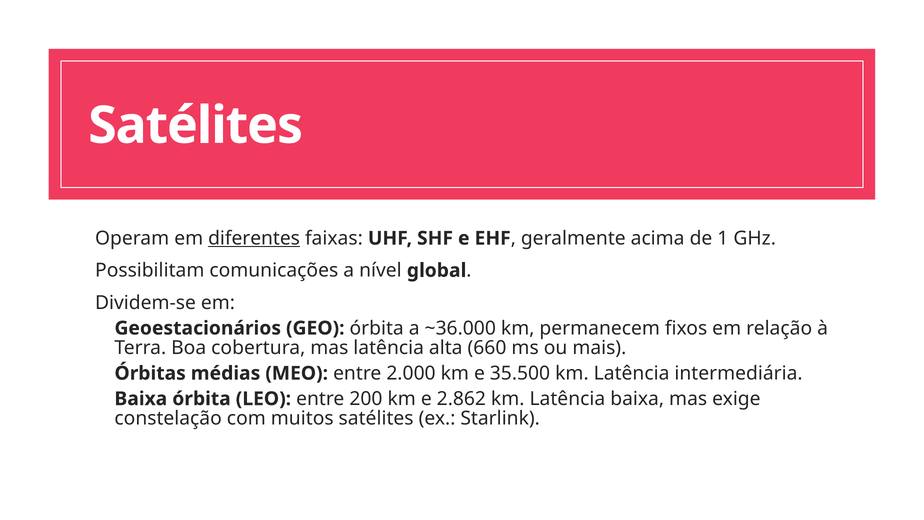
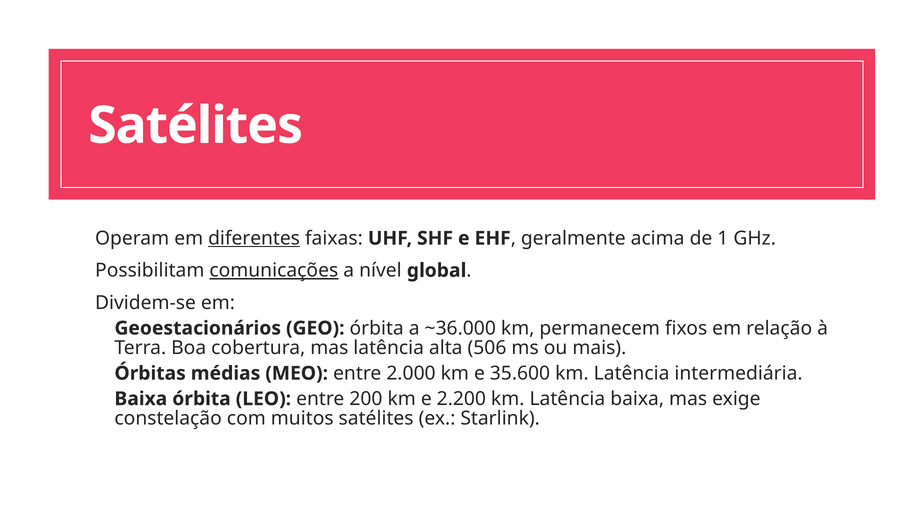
comunicações underline: none -> present
660: 660 -> 506
35.500: 35.500 -> 35.600
2.862: 2.862 -> 2.200
